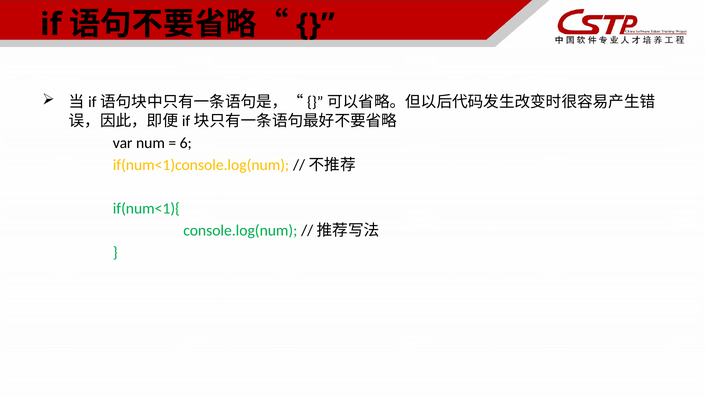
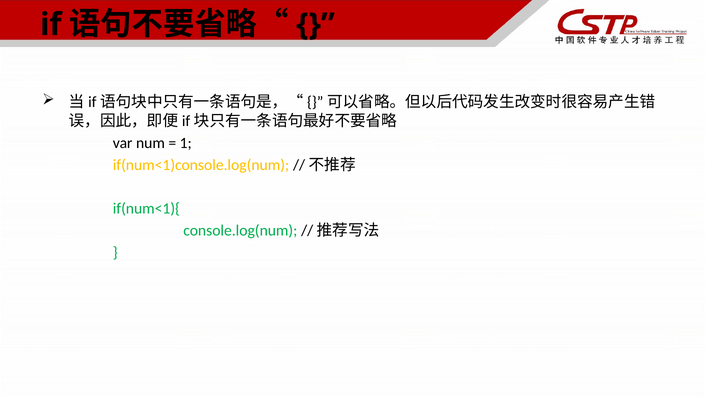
6: 6 -> 1
